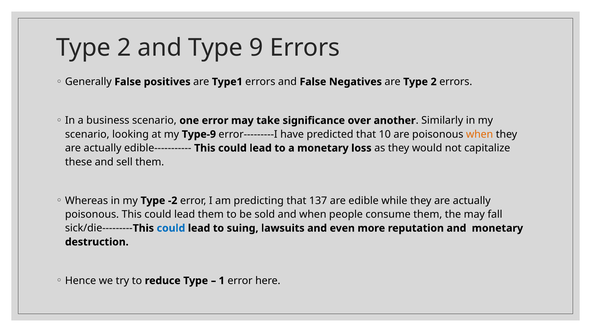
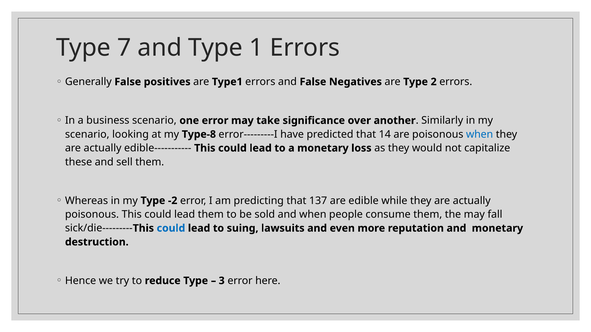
2 at (124, 48): 2 -> 7
9: 9 -> 1
Type-9: Type-9 -> Type-8
10: 10 -> 14
when at (480, 134) colour: orange -> blue
1: 1 -> 3
